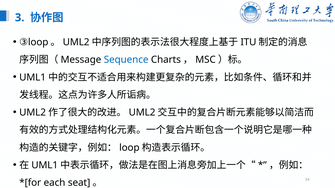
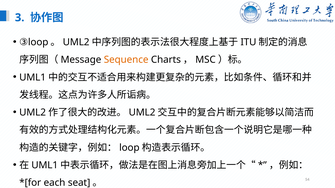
Sequence colour: blue -> orange
